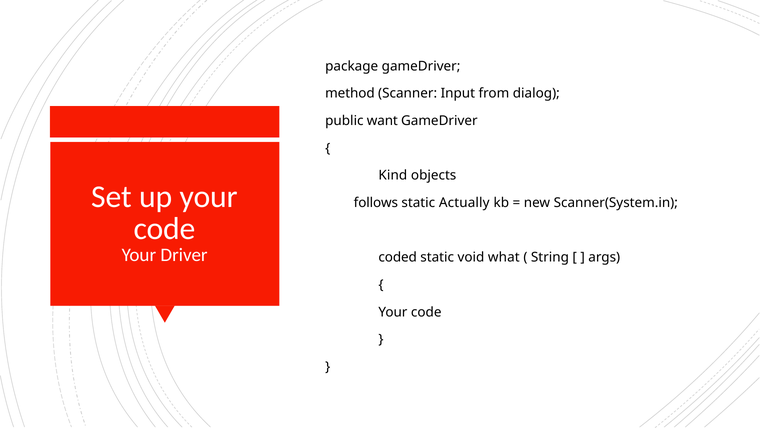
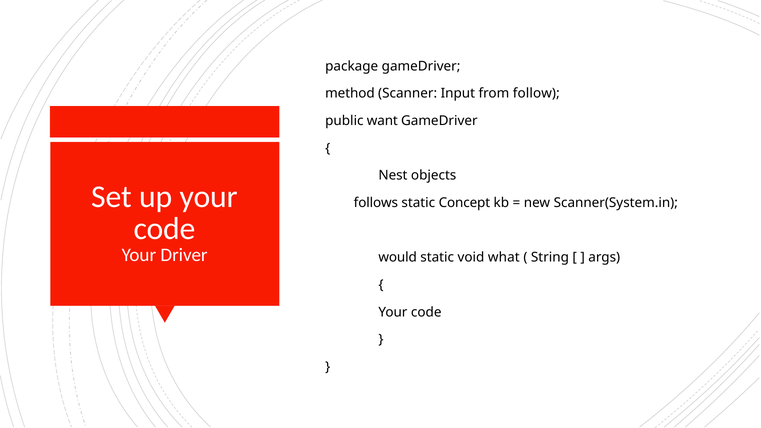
dialog: dialog -> follow
Kind: Kind -> Nest
Actually: Actually -> Concept
coded: coded -> would
